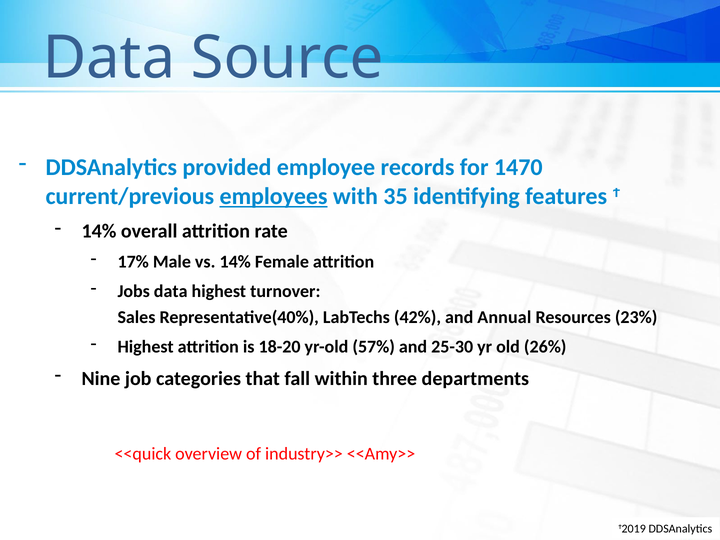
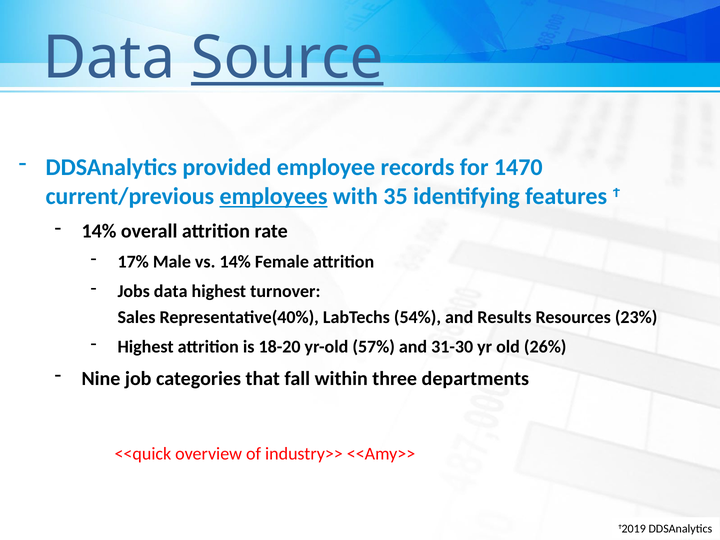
Source underline: none -> present
42%: 42% -> 54%
Annual: Annual -> Results
25-30: 25-30 -> 31-30
